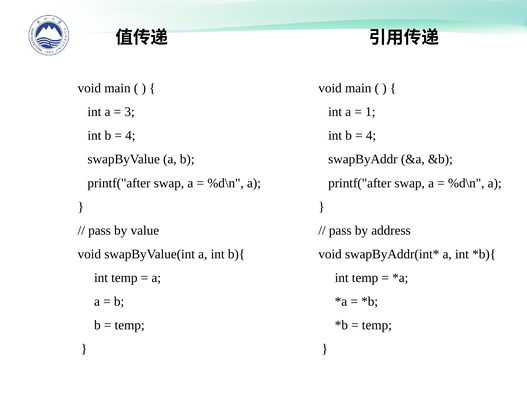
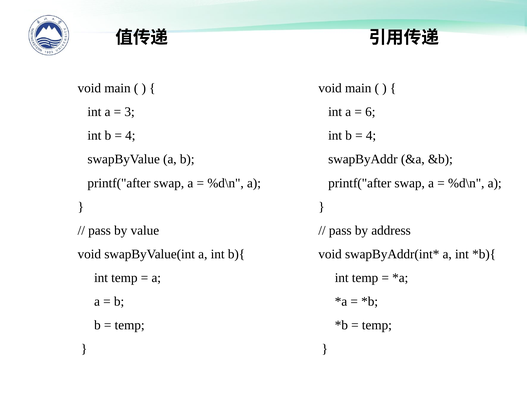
1: 1 -> 6
